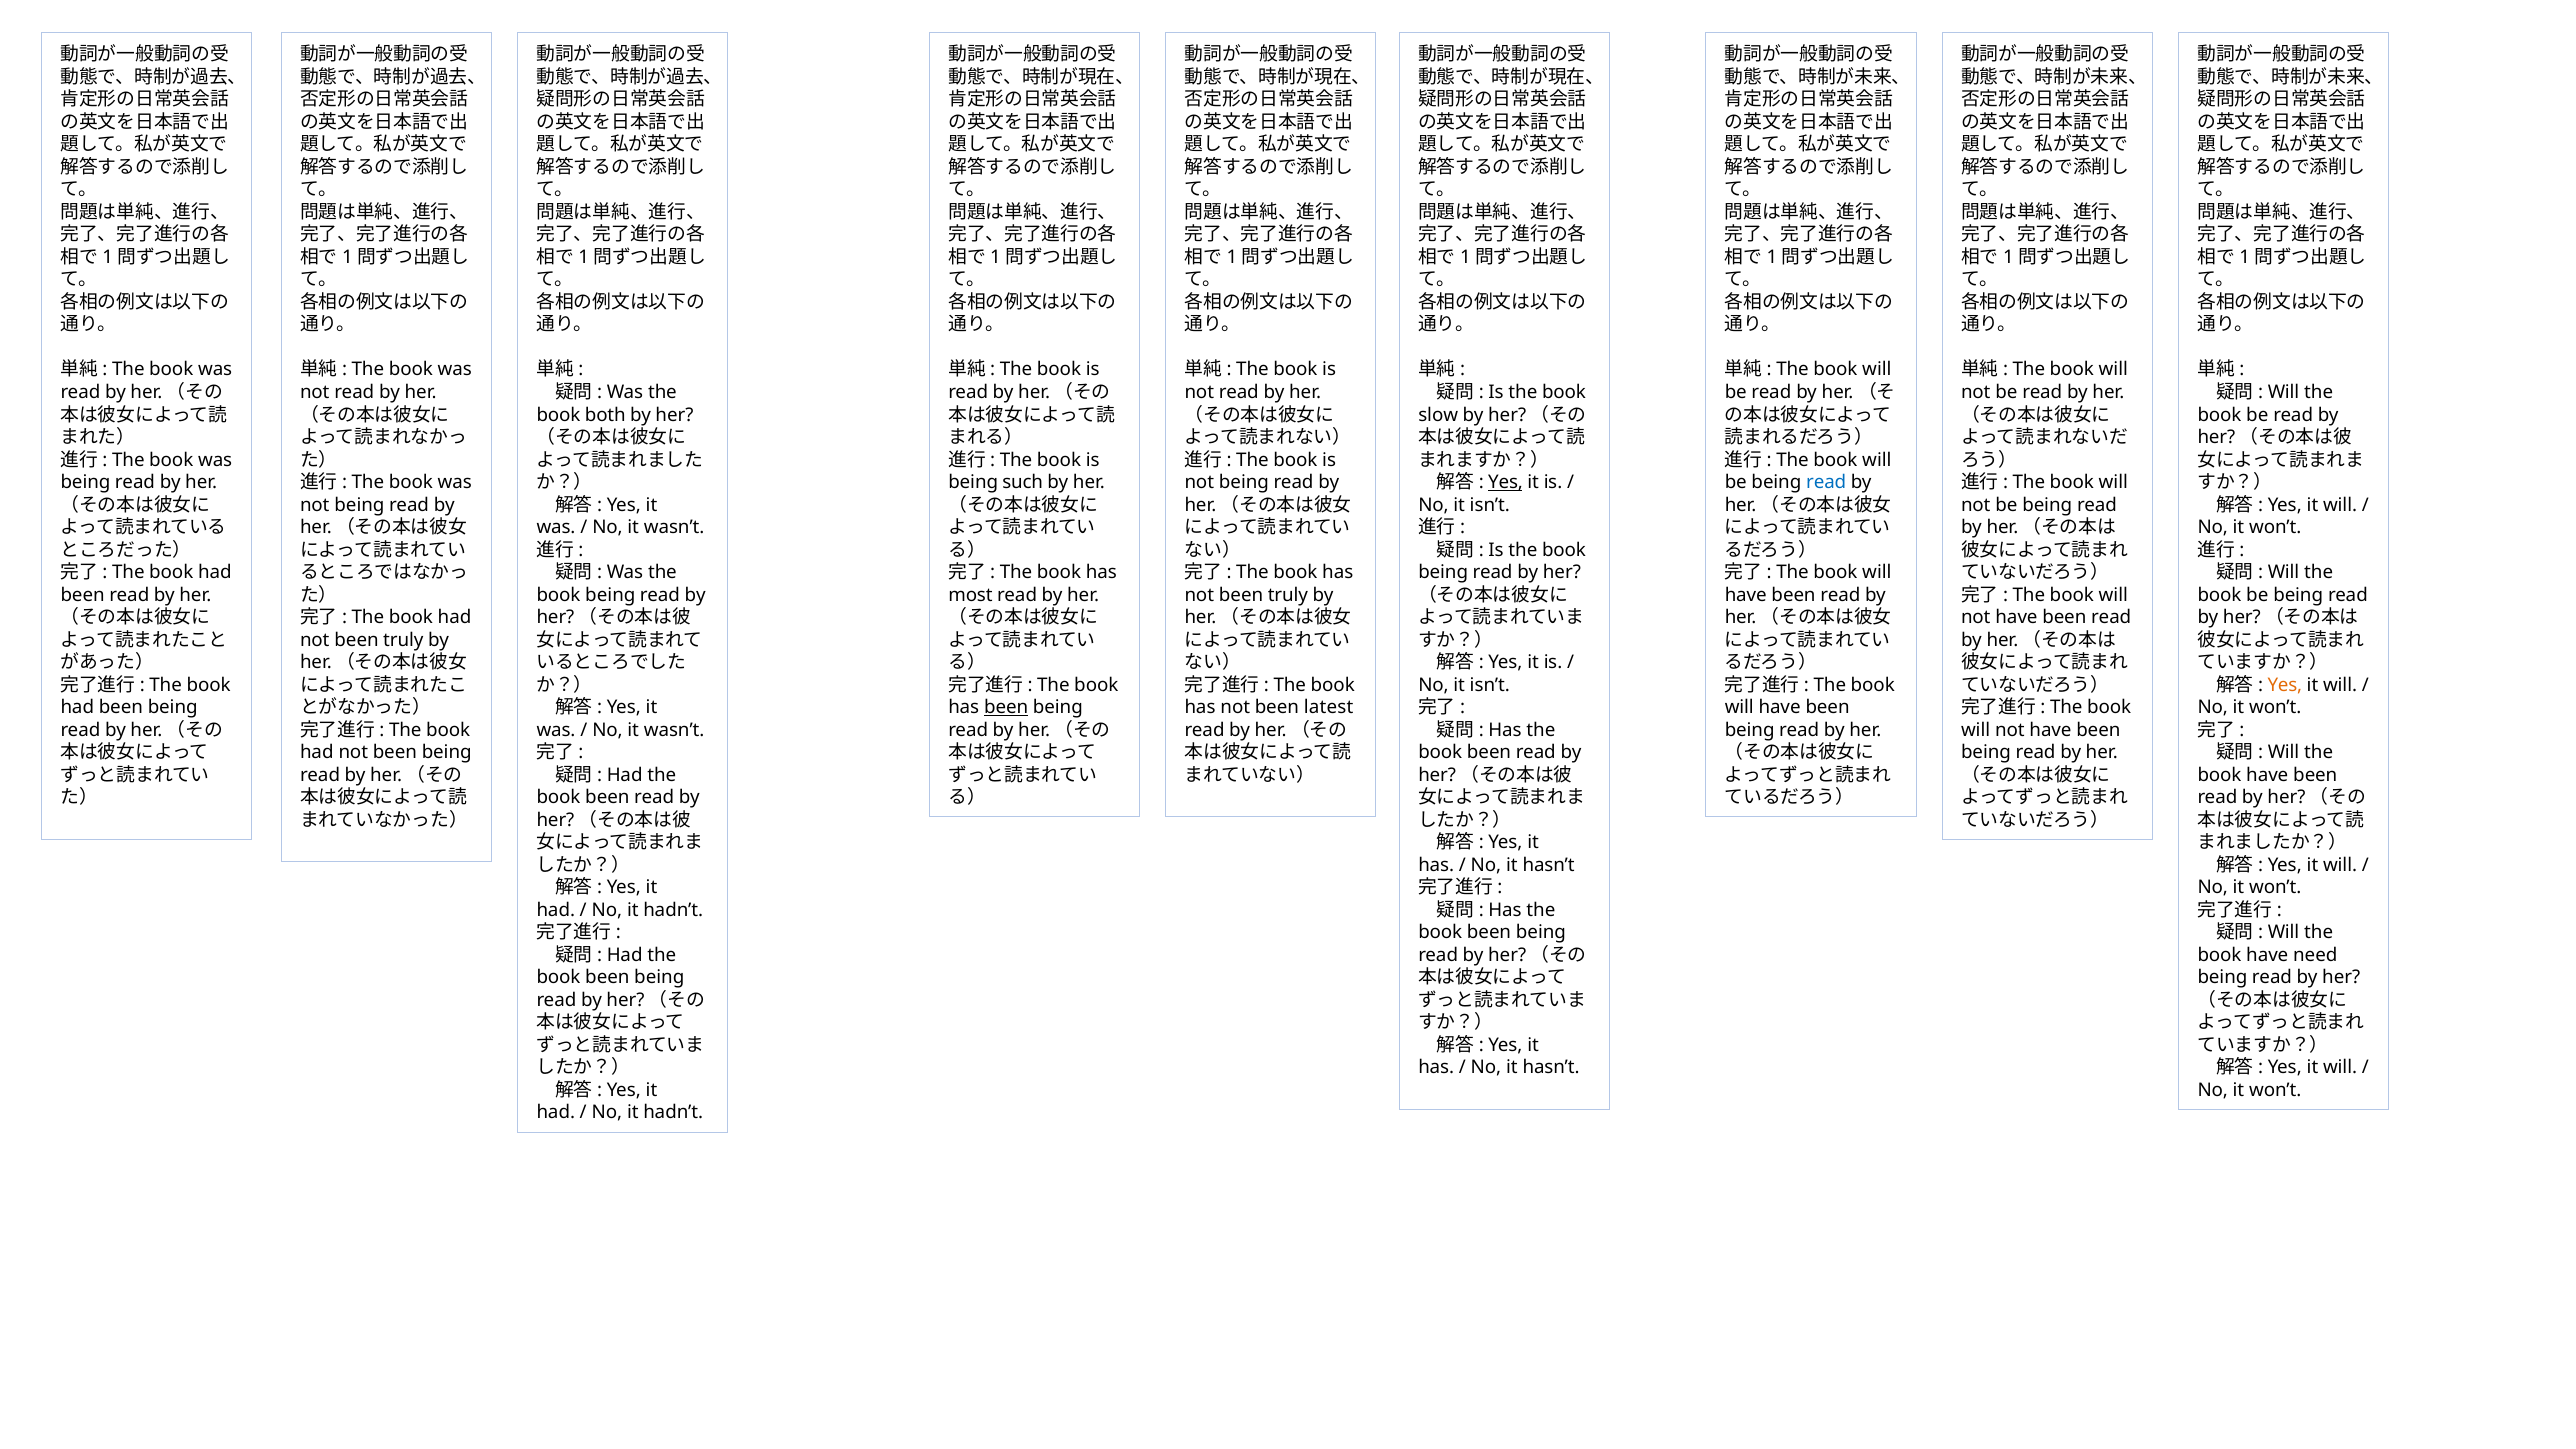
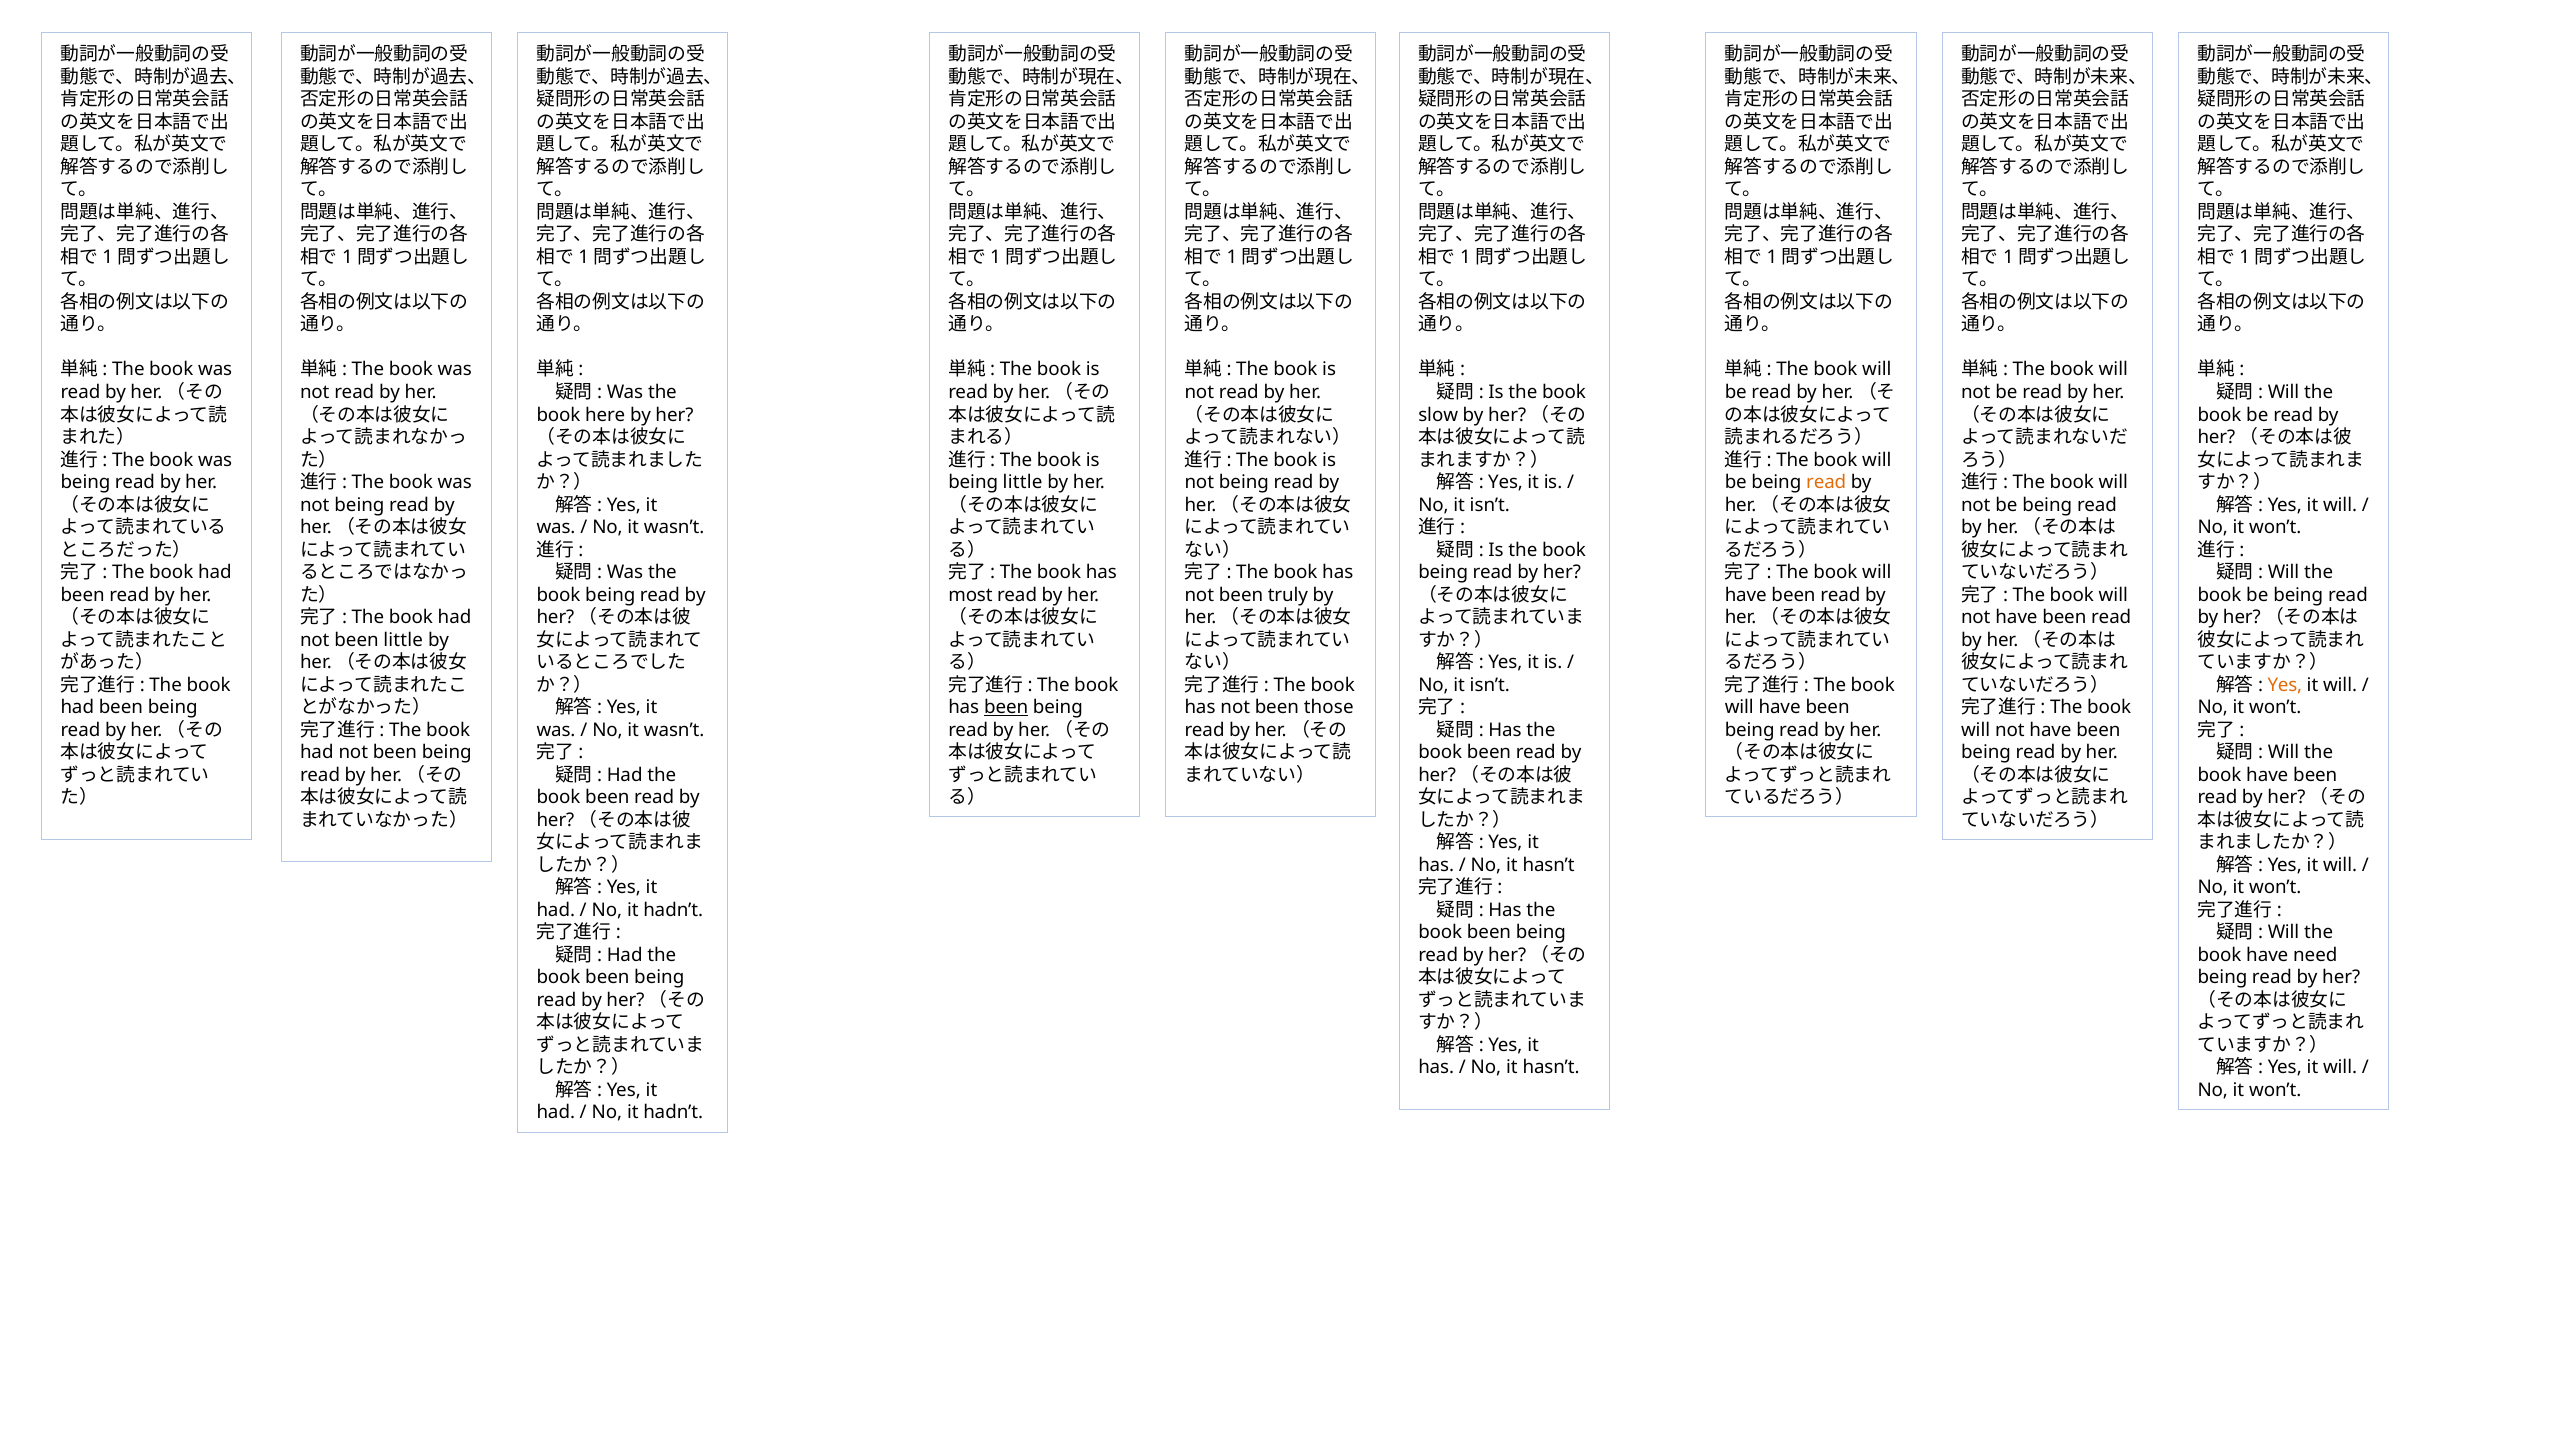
both: both -> here
Yes at (1506, 482) underline: present -> none
being such: such -> little
read at (1826, 482) colour: blue -> orange
truly at (403, 640): truly -> little
latest: latest -> those
